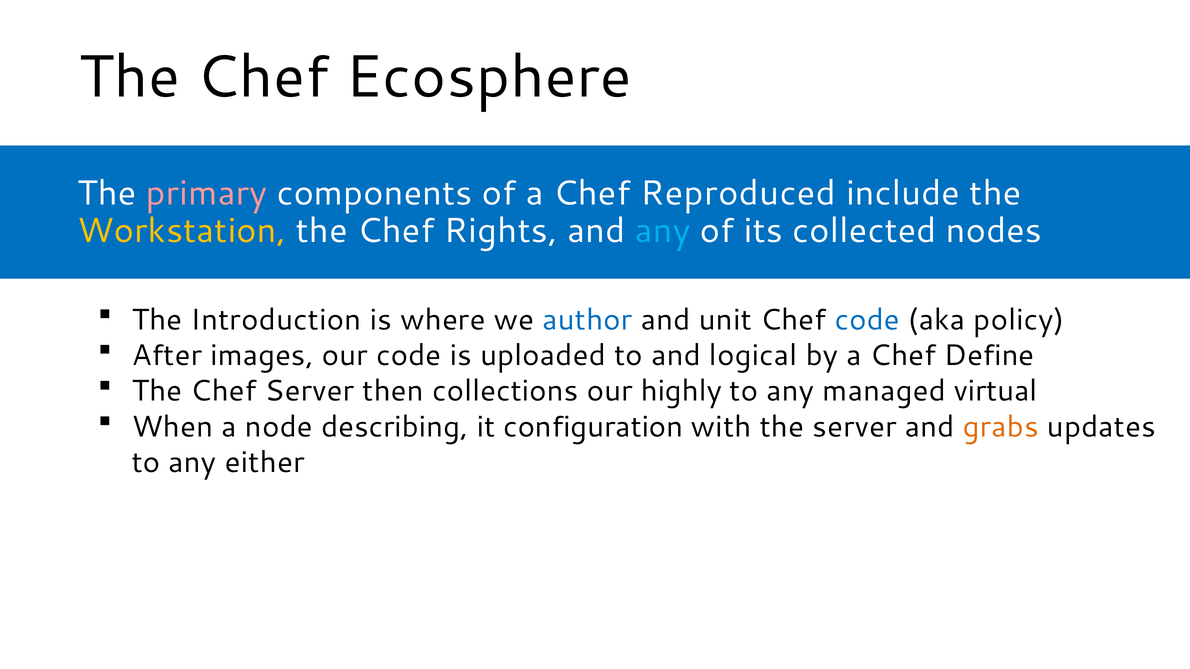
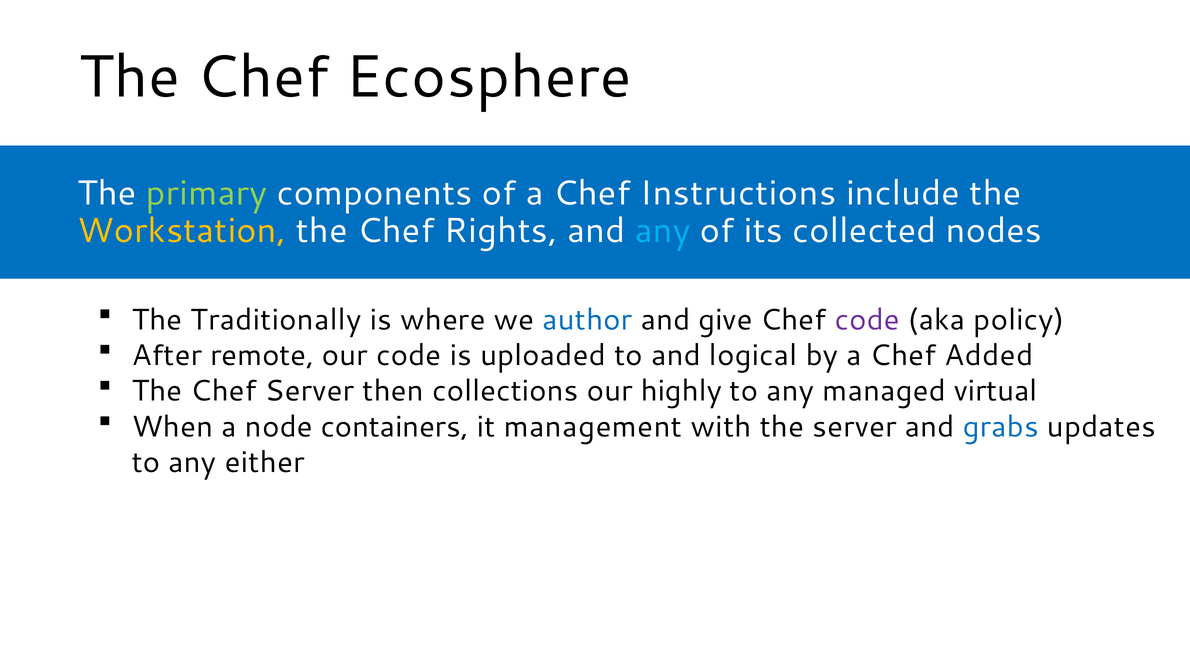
primary colour: pink -> light green
Reproduced: Reproduced -> Instructions
Introduction: Introduction -> Traditionally
unit: unit -> give
code at (867, 320) colour: blue -> purple
images: images -> remote
Define: Define -> Added
describing: describing -> containers
configuration: configuration -> management
grabs colour: orange -> blue
